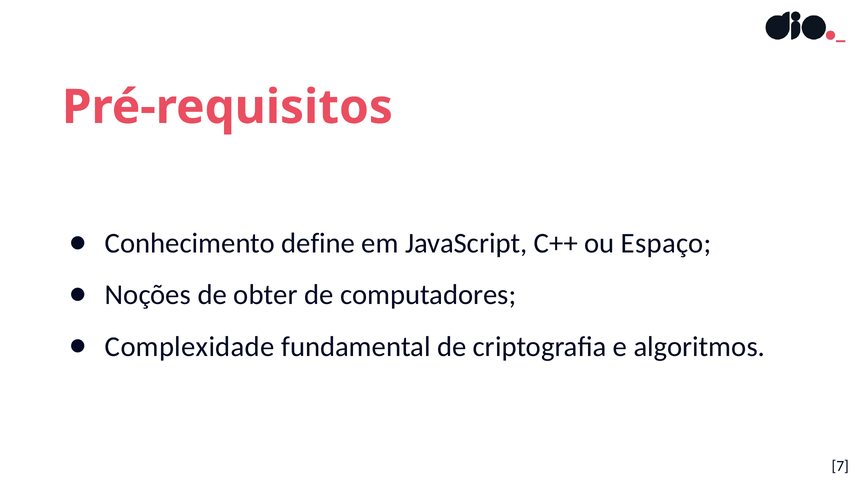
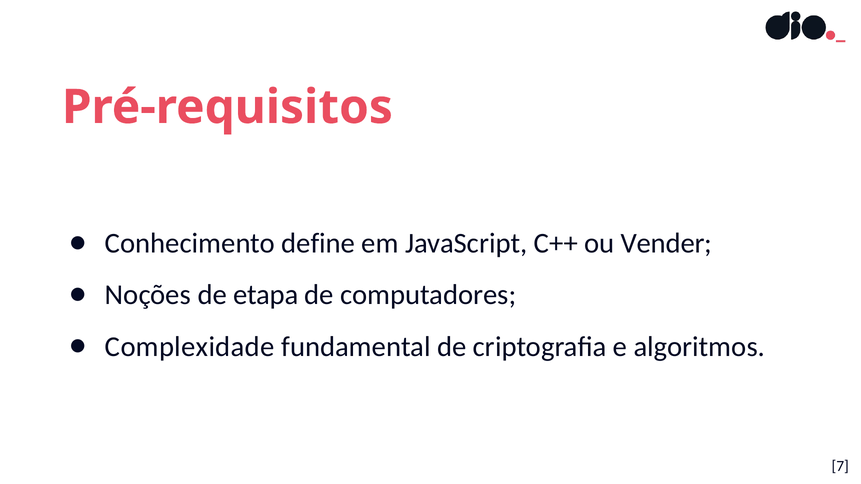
Espaço: Espaço -> Vender
obter: obter -> etapa
